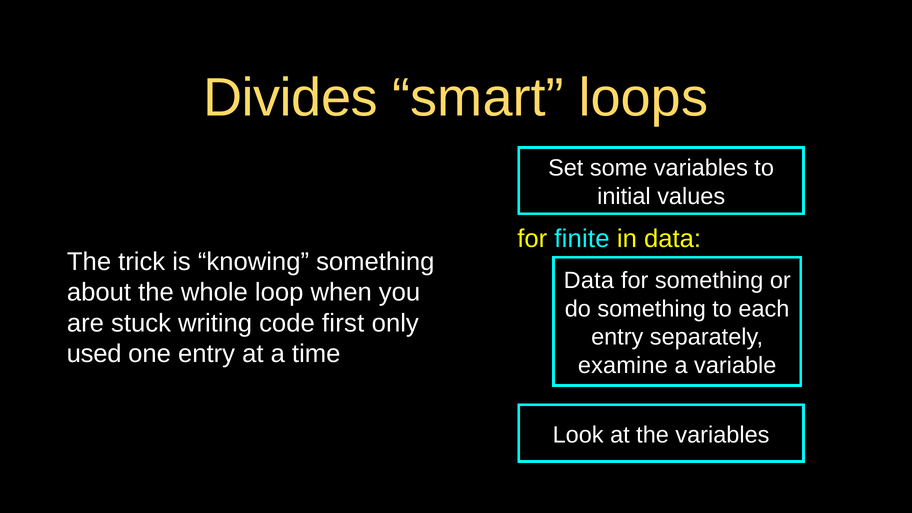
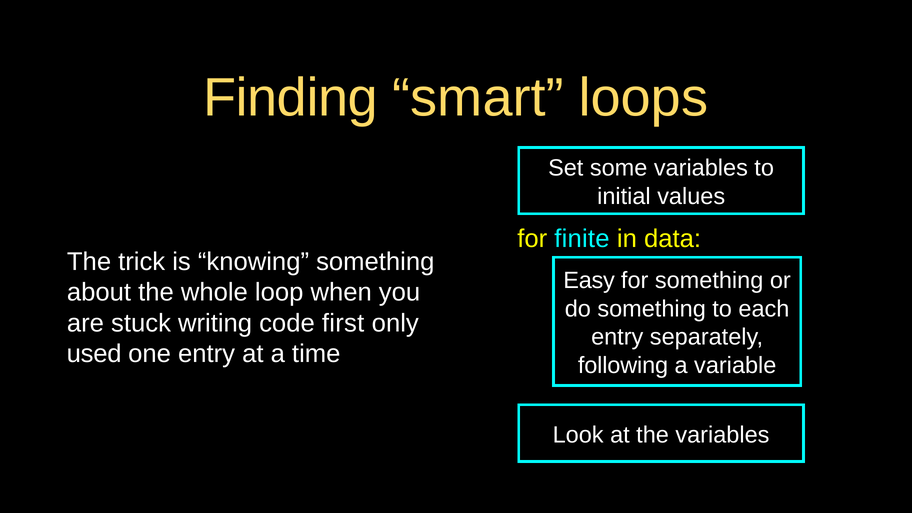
Divides: Divides -> Finding
Data at (589, 281): Data -> Easy
examine: examine -> following
